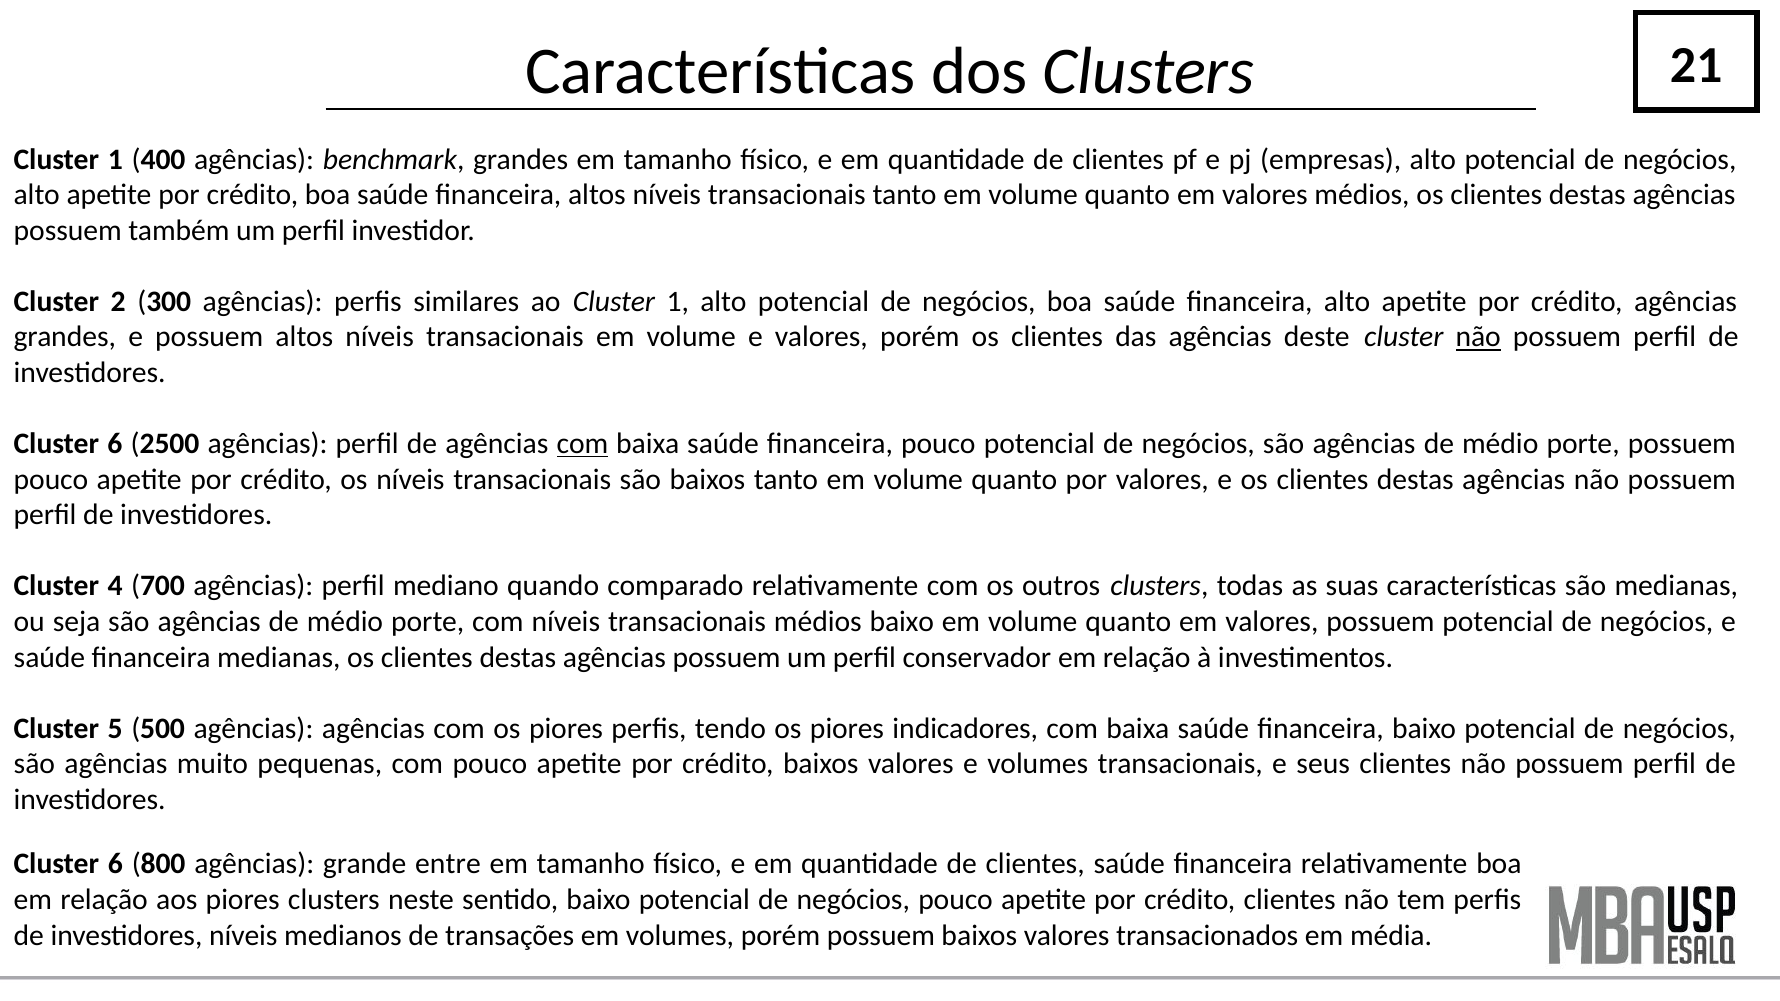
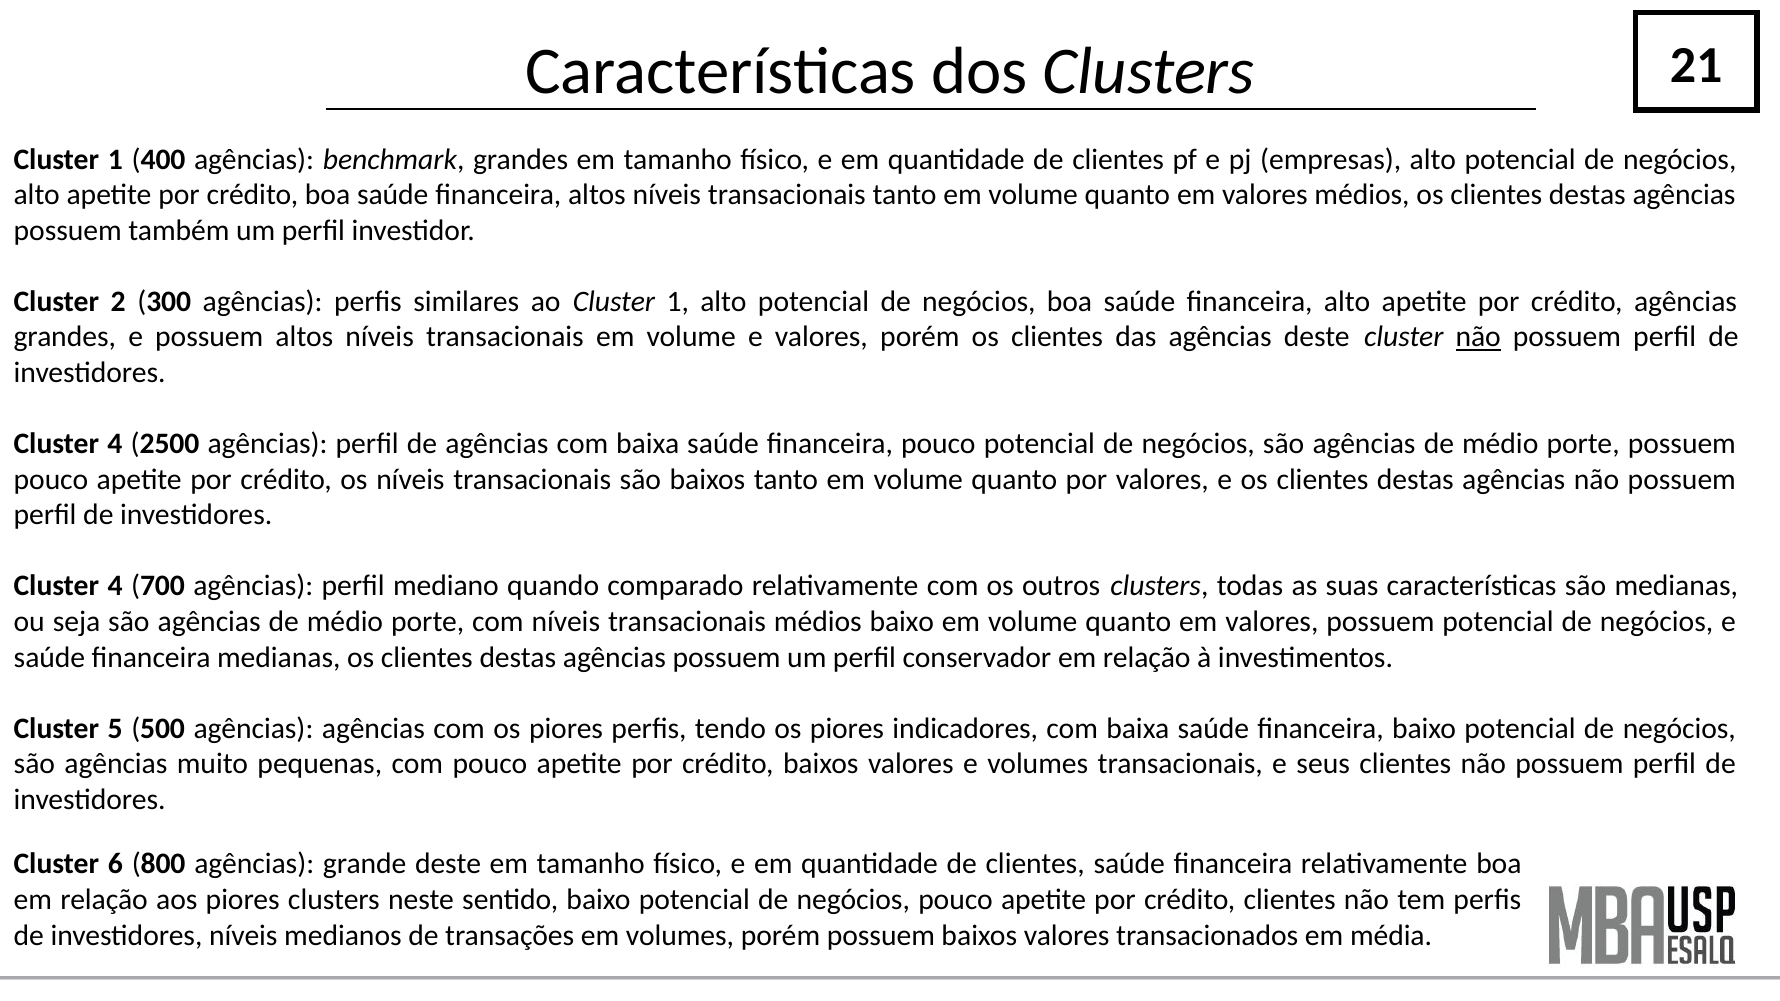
6 at (115, 444): 6 -> 4
com at (582, 444) underline: present -> none
grande entre: entre -> deste
